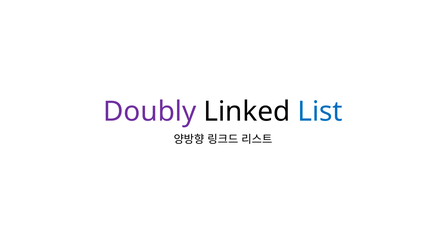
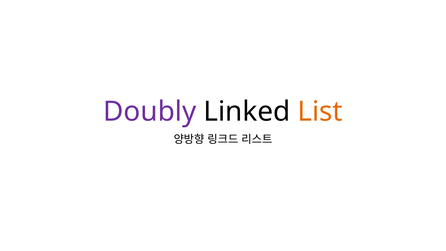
List colour: blue -> orange
